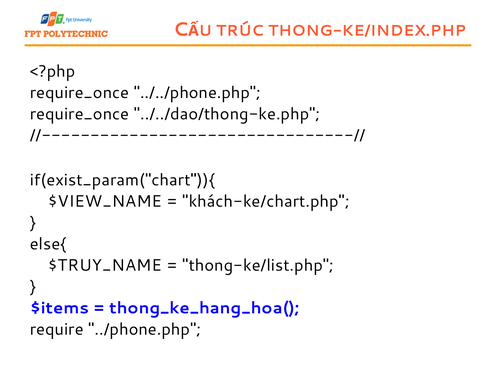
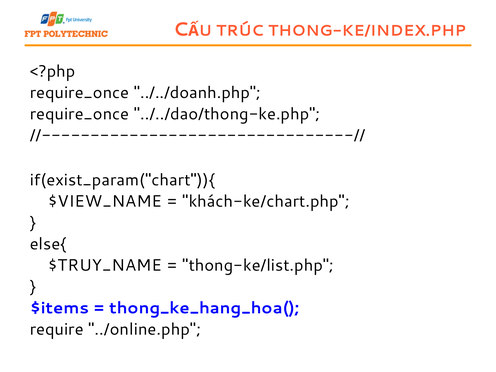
../../phone.php: ../../phone.php -> ../../doanh.php
../phone.php: ../phone.php -> ../online.php
